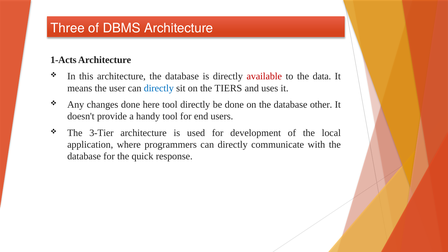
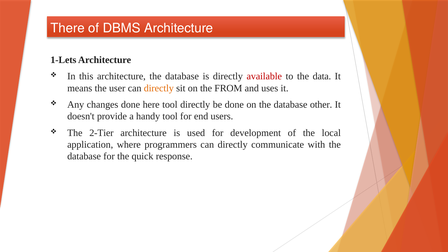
Three: Three -> There
1-Acts: 1-Acts -> 1-Lets
directly at (159, 88) colour: blue -> orange
TIERS: TIERS -> FROM
3-Tier: 3-Tier -> 2-Tier
